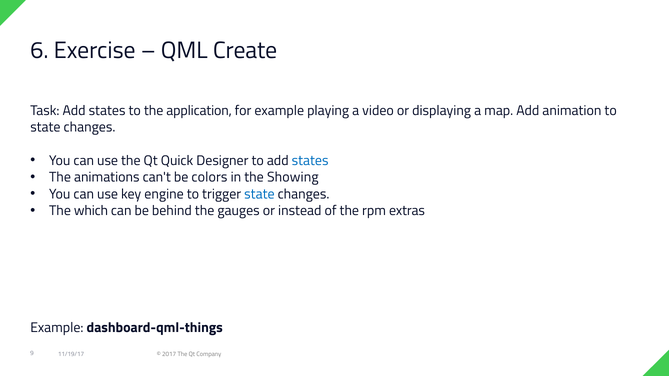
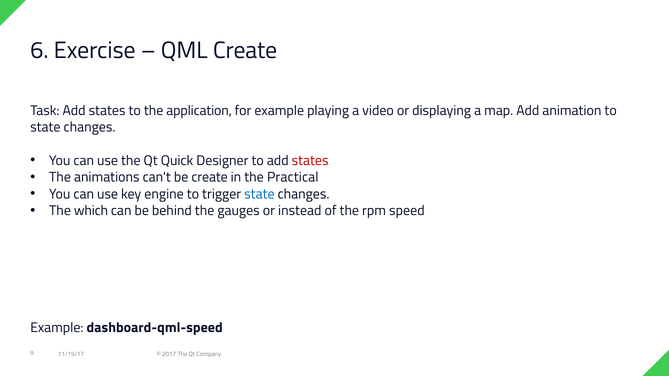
states at (310, 161) colour: blue -> red
be colors: colors -> create
Showing: Showing -> Practical
extras: extras -> speed
dashboard-qml-things: dashboard-qml-things -> dashboard-qml-speed
